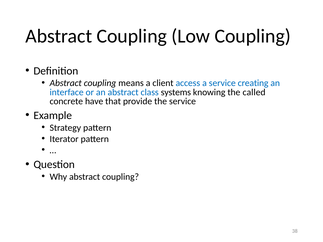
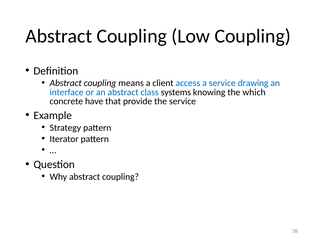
creating: creating -> drawing
called: called -> which
